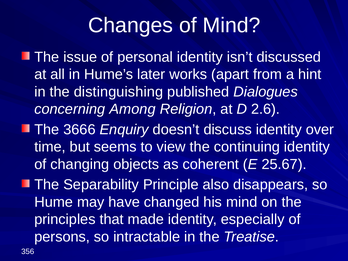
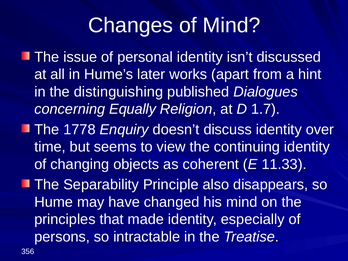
Among: Among -> Equally
2.6: 2.6 -> 1.7
3666: 3666 -> 1778
25.67: 25.67 -> 11.33
